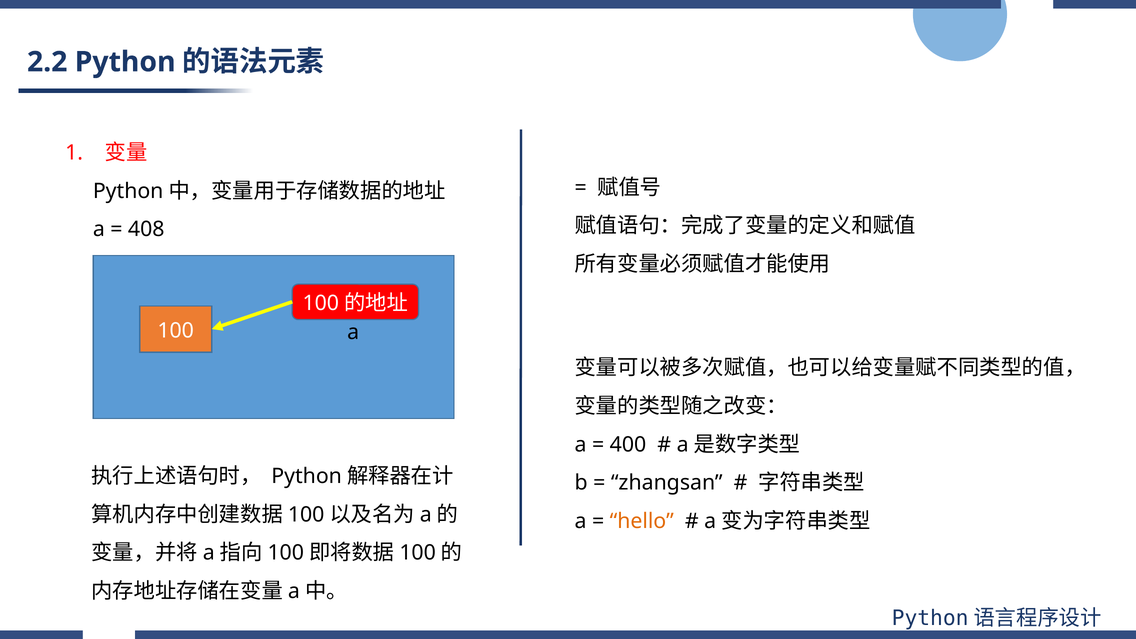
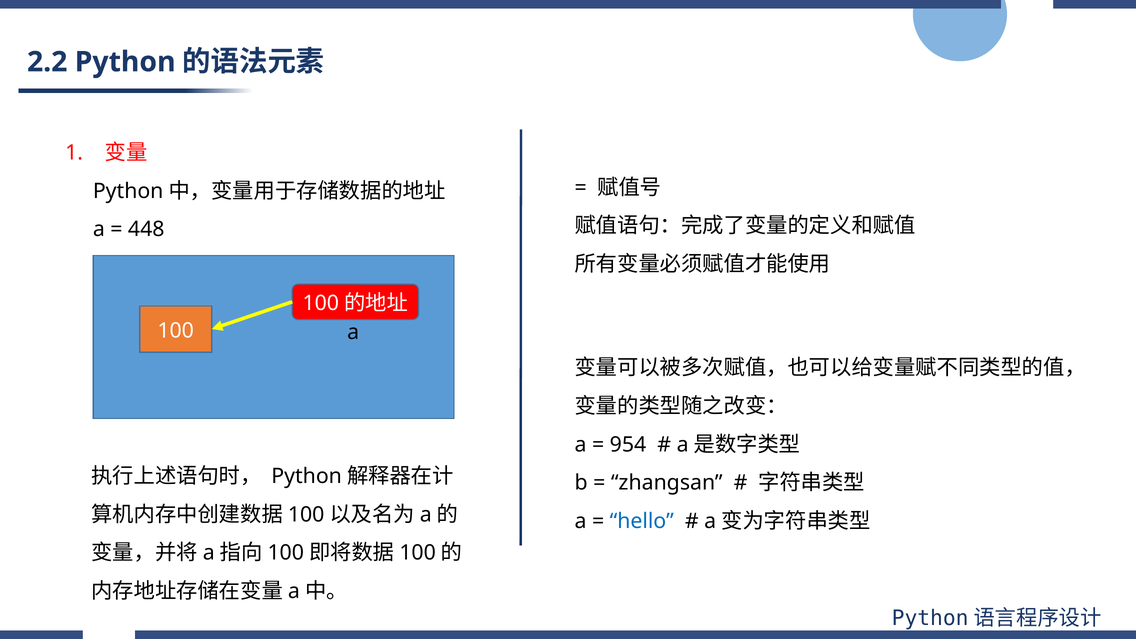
408: 408 -> 448
400: 400 -> 954
hello colour: orange -> blue
